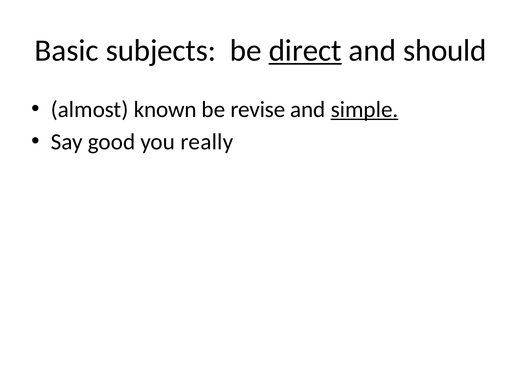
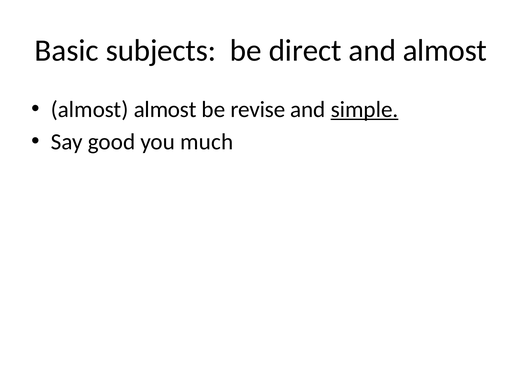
direct underline: present -> none
and should: should -> almost
almost known: known -> almost
really: really -> much
